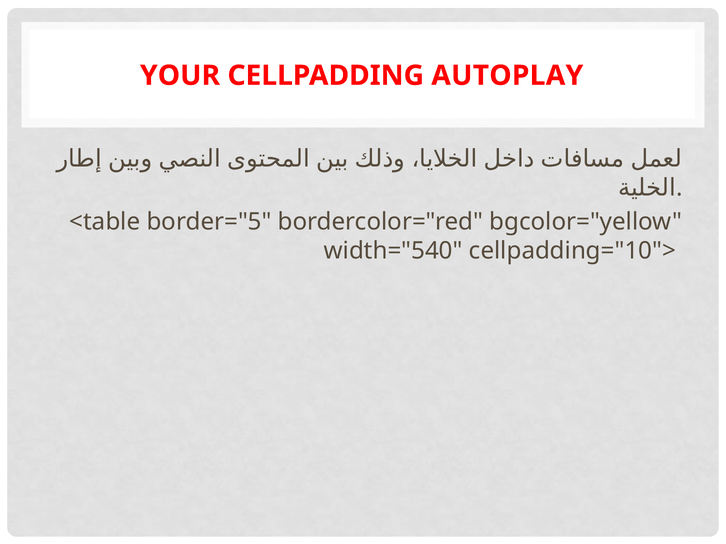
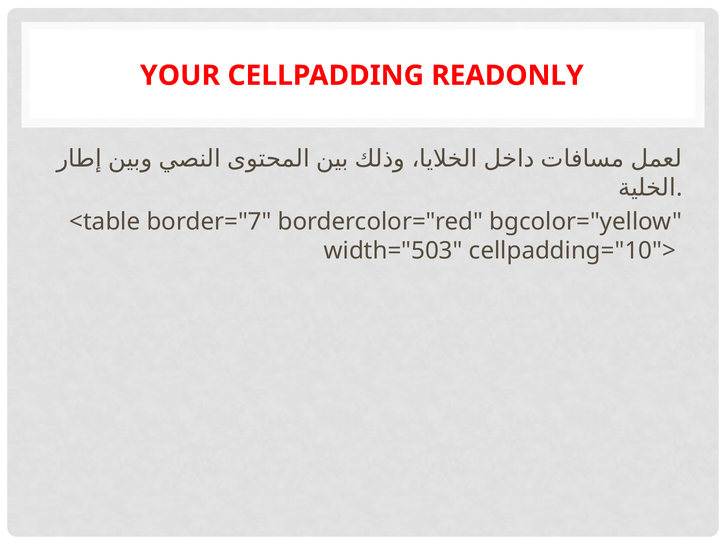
AUTOPLAY: AUTOPLAY -> READONLY
border="5: border="5 -> border="7
width="540: width="540 -> width="503
